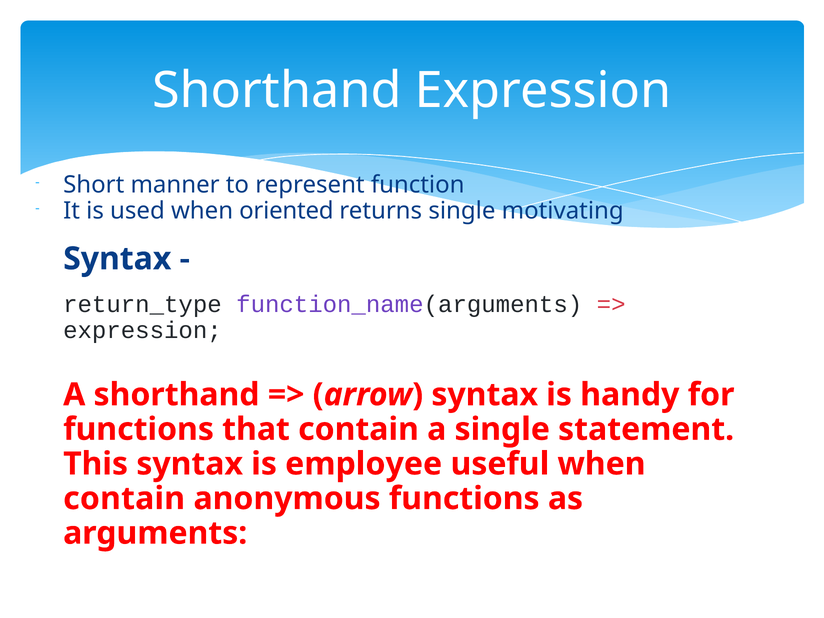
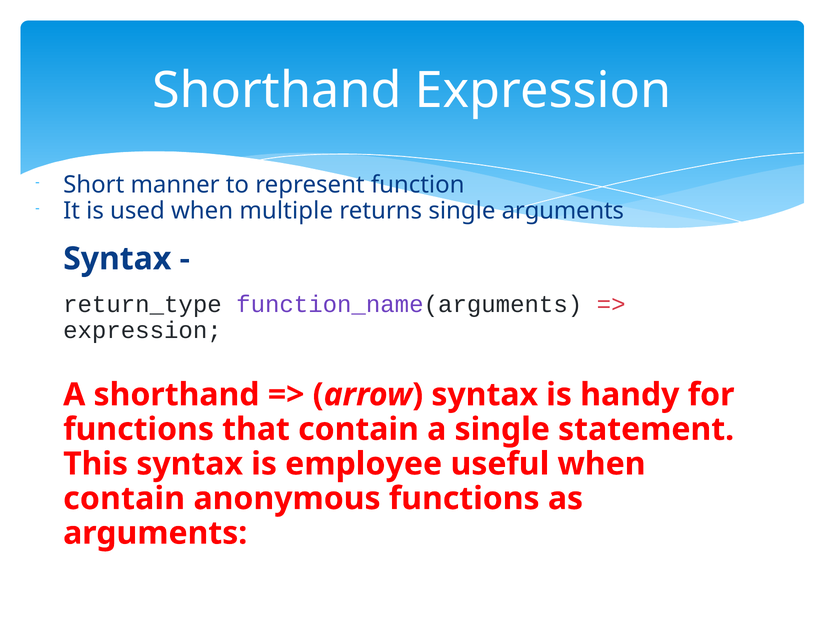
oriented: oriented -> multiple
single motivating: motivating -> arguments
